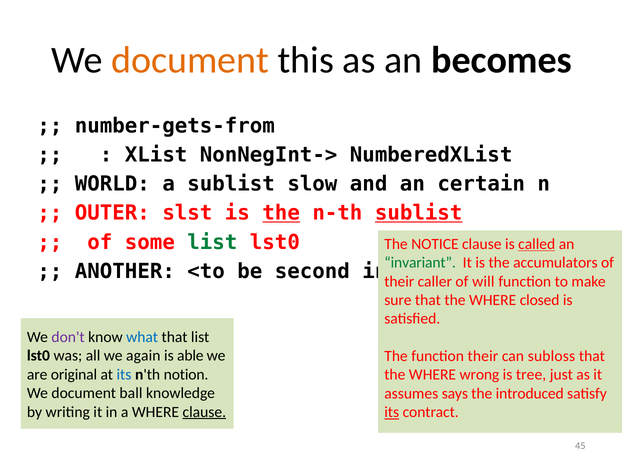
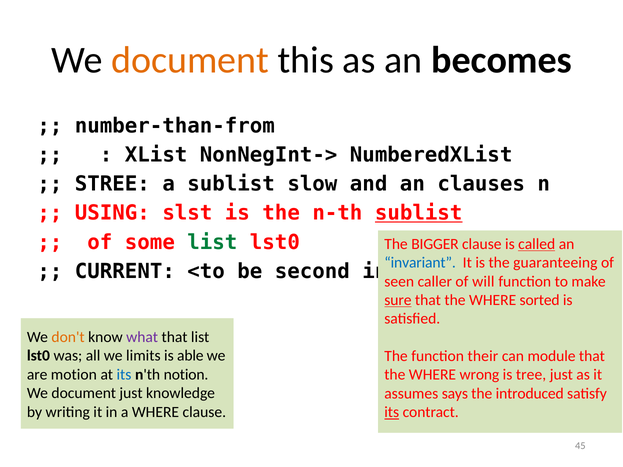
number-gets-from: number-gets-from -> number-than-from
WORLD: WORLD -> STREE
certain: certain -> clauses
OUTER: OUTER -> USING
the at (281, 213) underline: present -> none
NOTICE: NOTICE -> BIGGER
invariant colour: green -> blue
accumulators: accumulators -> guaranteeing
ANOTHER: ANOTHER -> CURRENT
their at (399, 282): their -> seen
sure underline: none -> present
closed: closed -> sorted
don't colour: purple -> orange
what colour: blue -> purple
again: again -> limits
subloss: subloss -> module
original: original -> motion
document ball: ball -> just
clause at (204, 412) underline: present -> none
